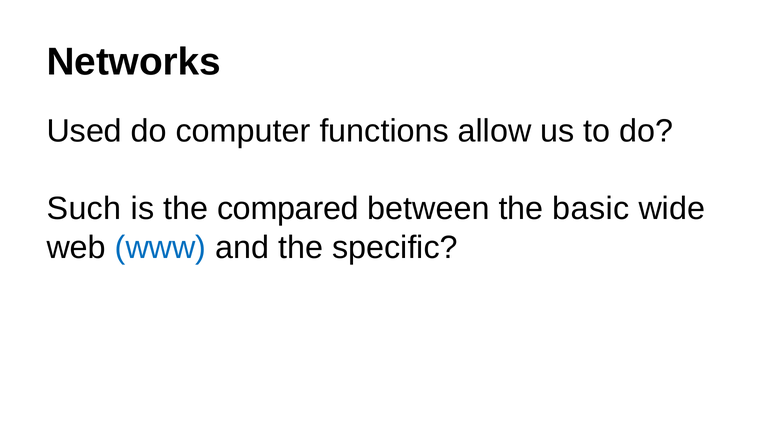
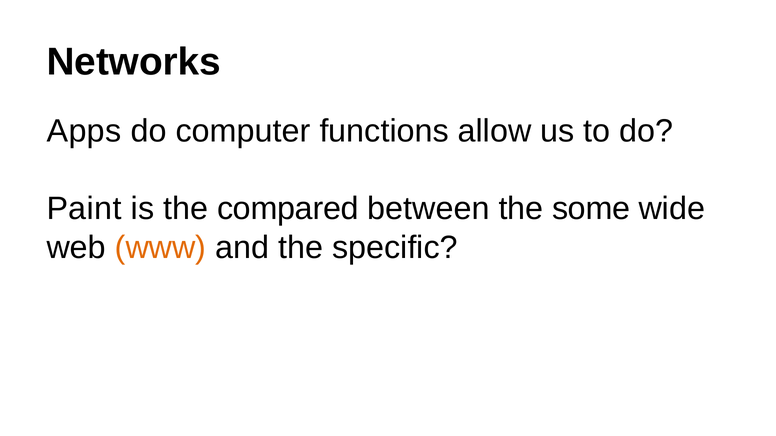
Used: Used -> Apps
Such: Such -> Paint
basic: basic -> some
www colour: blue -> orange
